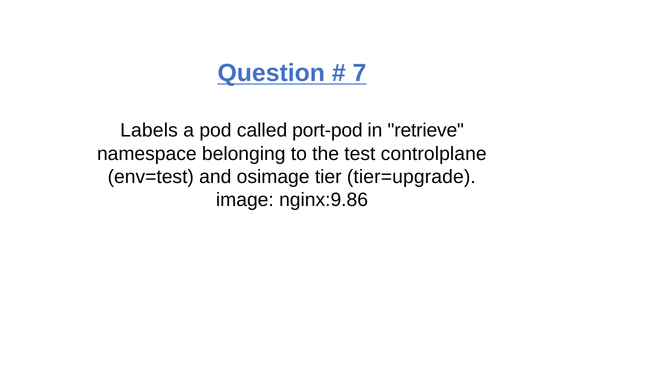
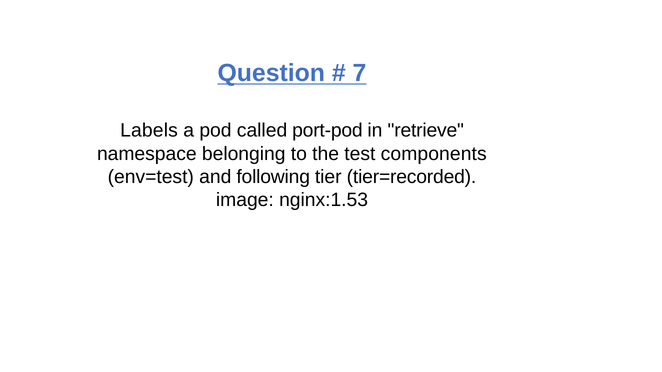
controlplane: controlplane -> components
osimage: osimage -> following
tier=upgrade: tier=upgrade -> tier=recorded
nginx:9.86: nginx:9.86 -> nginx:1.53
